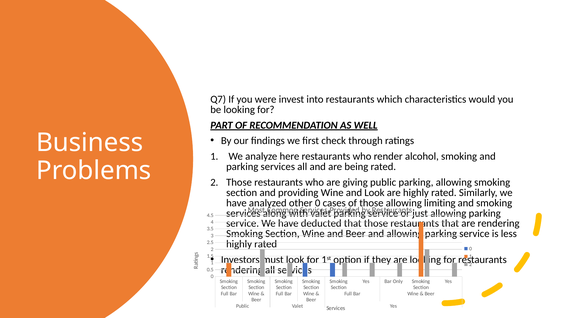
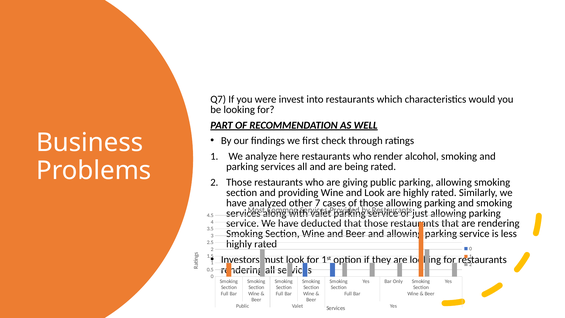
other 0: 0 -> 7
those allowing limiting: limiting -> parking
